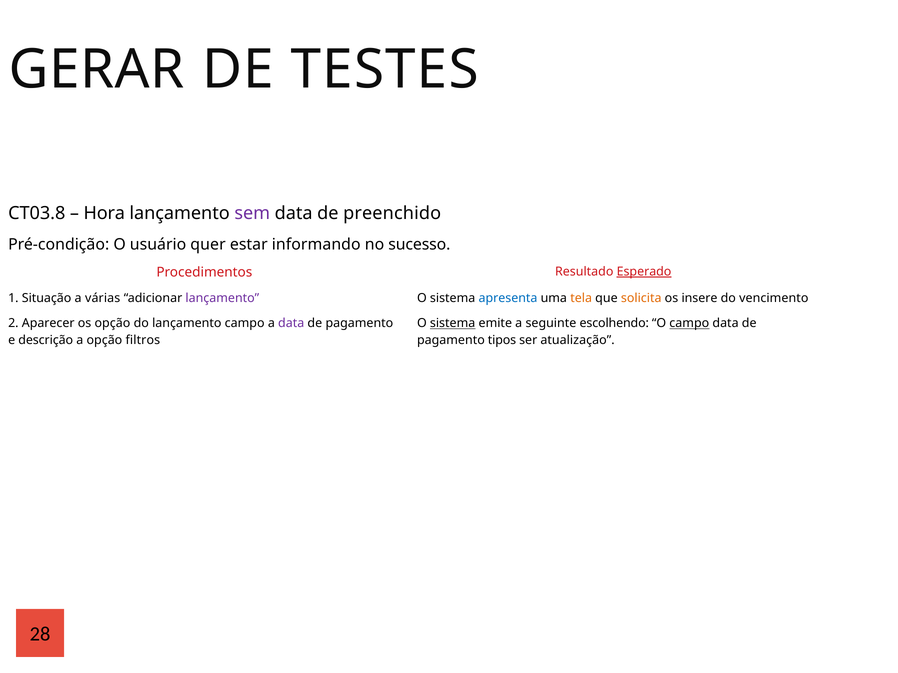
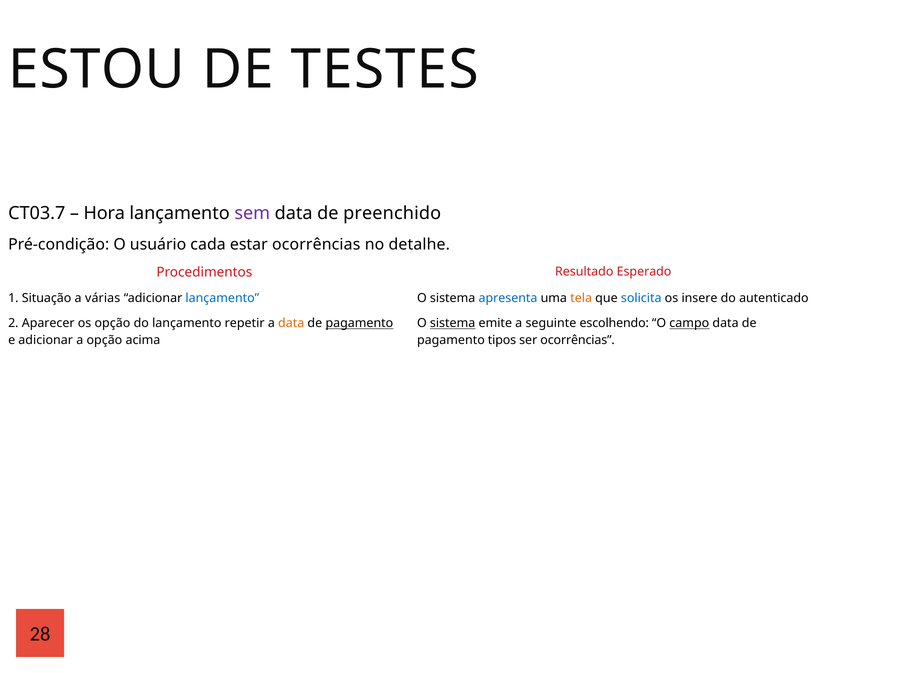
GERAR: GERAR -> ESTOU
CT03.8: CT03.8 -> CT03.7
quer: quer -> cada
estar informando: informando -> ocorrências
sucesso: sucesso -> detalhe
Esperado underline: present -> none
lançamento at (222, 298) colour: purple -> blue
solicita colour: orange -> blue
vencimento: vencimento -> autenticado
lançamento campo: campo -> repetir
data at (291, 324) colour: purple -> orange
pagamento at (359, 324) underline: none -> present
e descrição: descrição -> adicionar
filtros: filtros -> acima
ser atualização: atualização -> ocorrências
